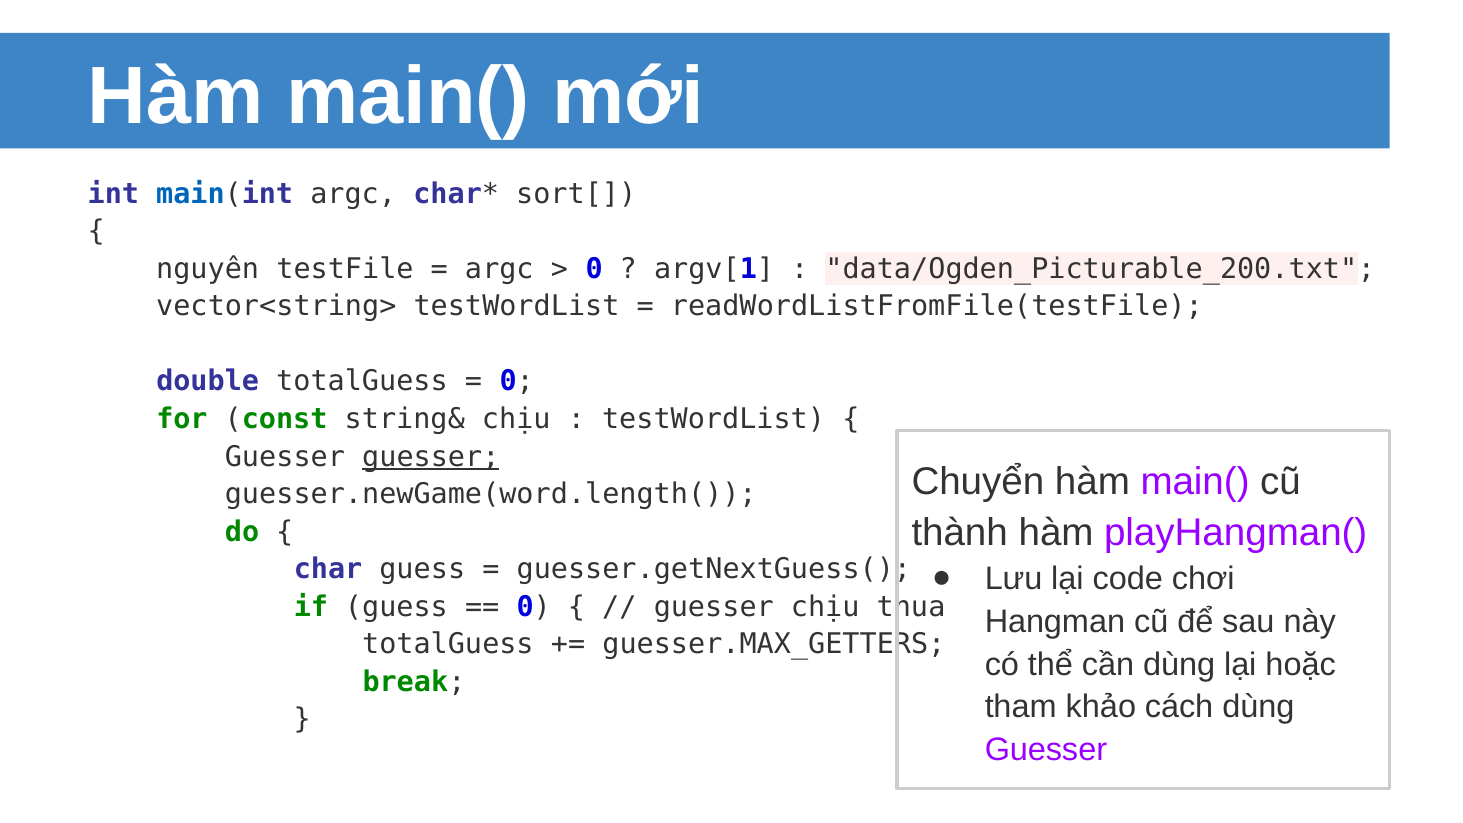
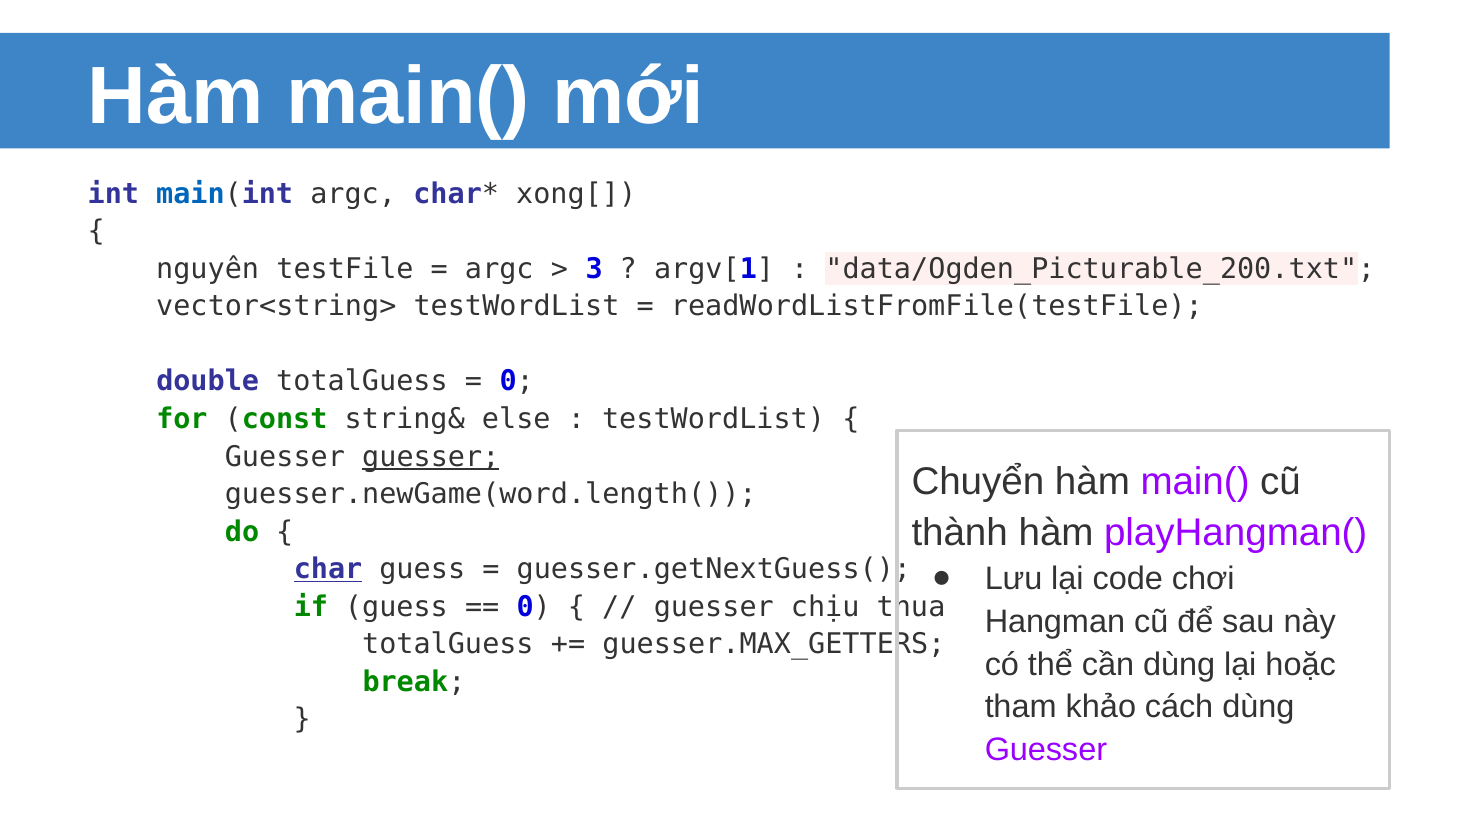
sort[: sort[ -> xong[
0 at (594, 269): 0 -> 3
string& chịu: chịu -> else
char underline: none -> present
